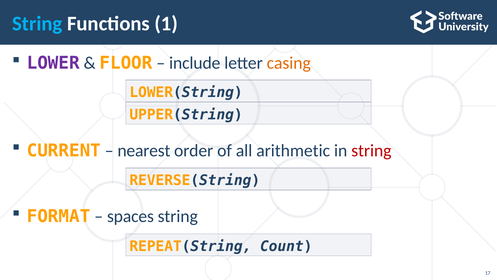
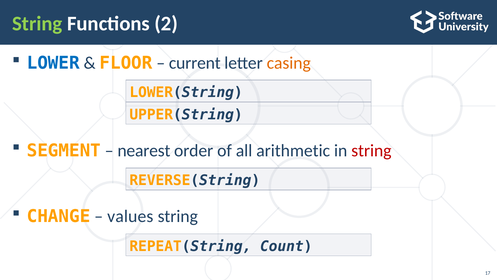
String at (37, 24) colour: light blue -> light green
1: 1 -> 2
LOWER colour: purple -> blue
include: include -> current
CURRENT: CURRENT -> SEGMENT
FORMAT: FORMAT -> CHANGE
spaces: spaces -> values
